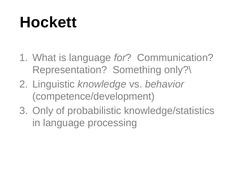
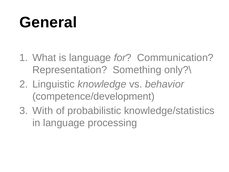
Hockett: Hockett -> General
Only: Only -> With
